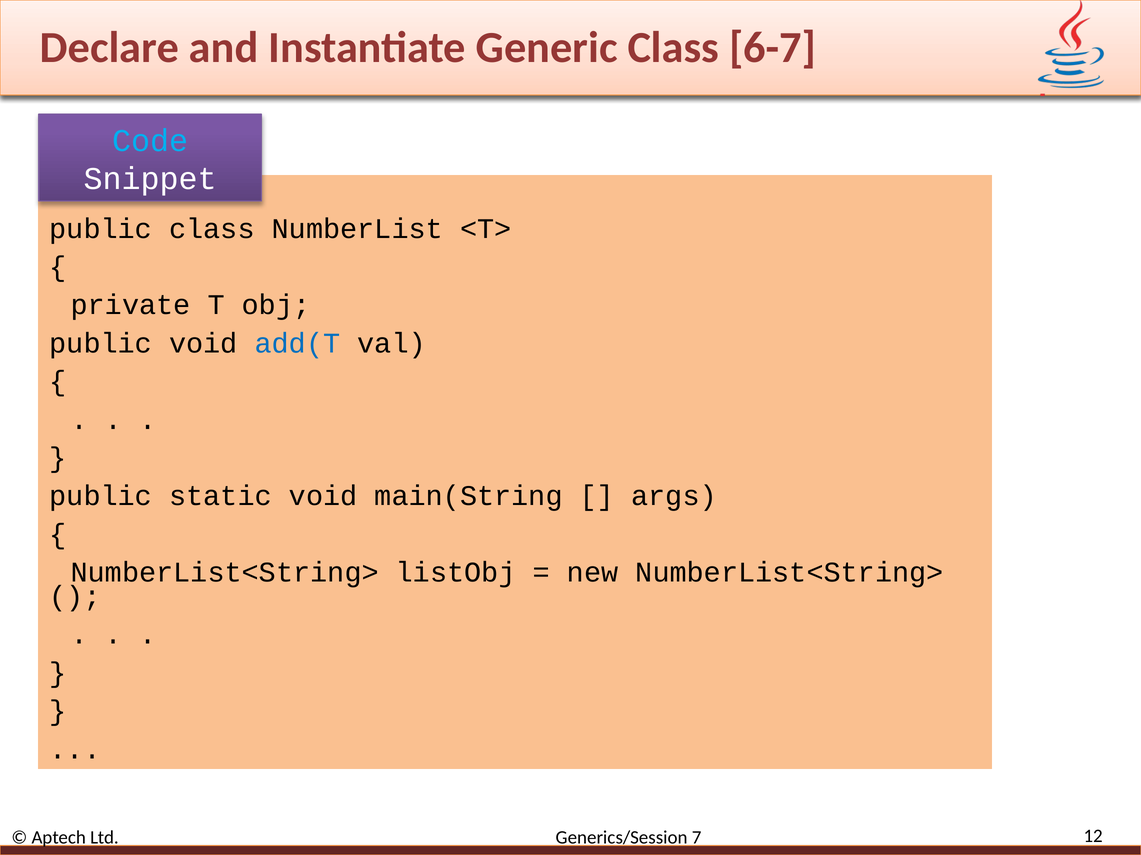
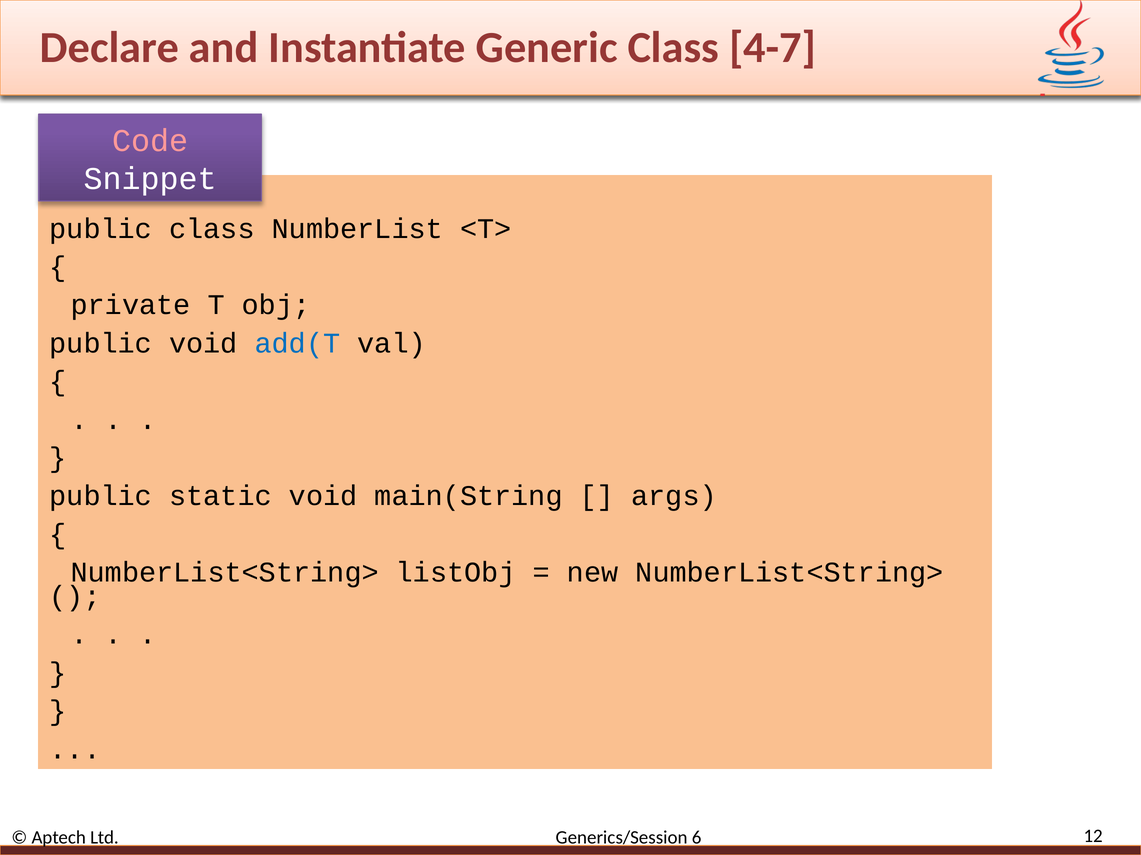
6-7: 6-7 -> 4-7
Code colour: light blue -> pink
7: 7 -> 6
